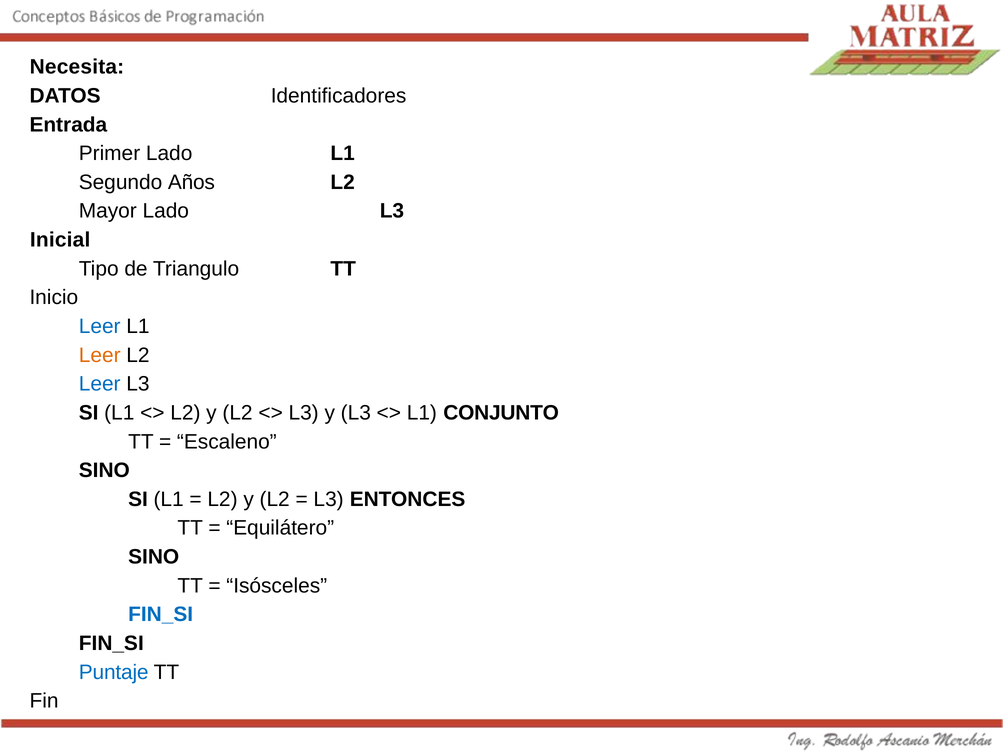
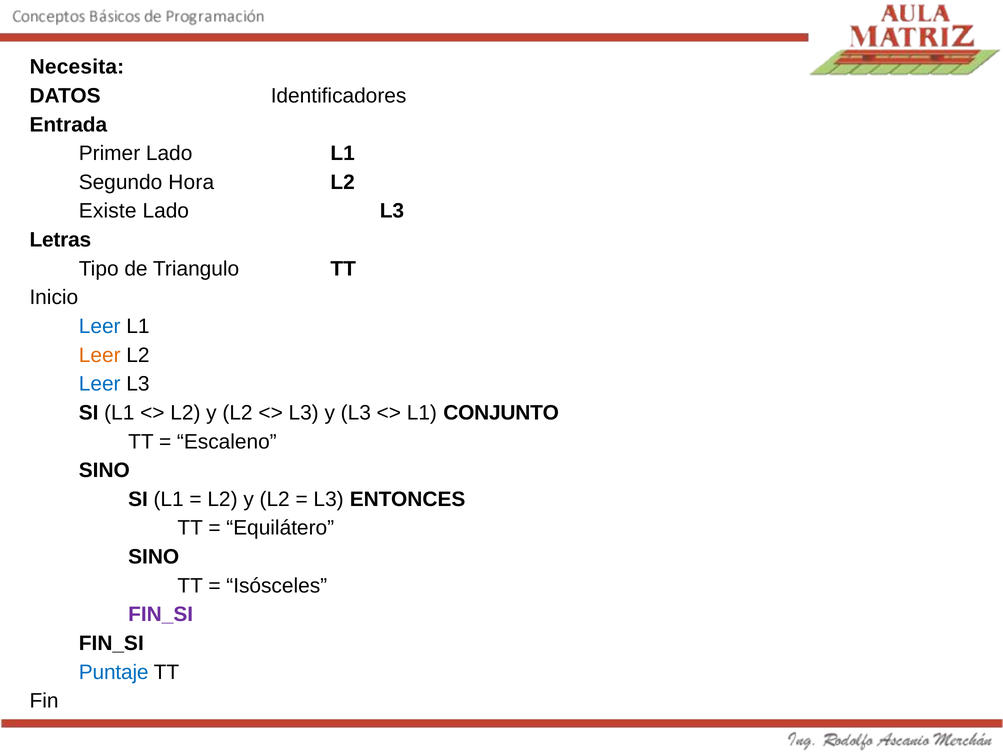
Años: Años -> Hora
Mayor: Mayor -> Existe
Inicial: Inicial -> Letras
FIN_SI at (161, 615) colour: blue -> purple
